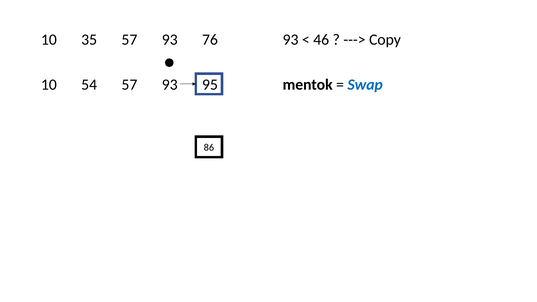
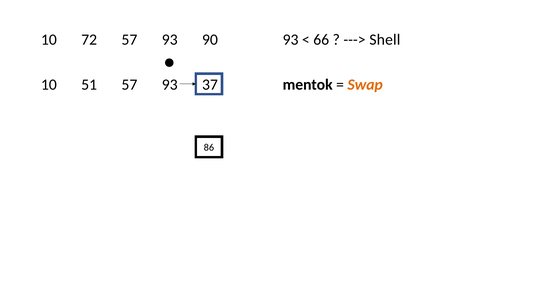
35: 35 -> 72
76: 76 -> 90
46: 46 -> 66
Copy: Copy -> Shell
54: 54 -> 51
95: 95 -> 37
Swap colour: blue -> orange
